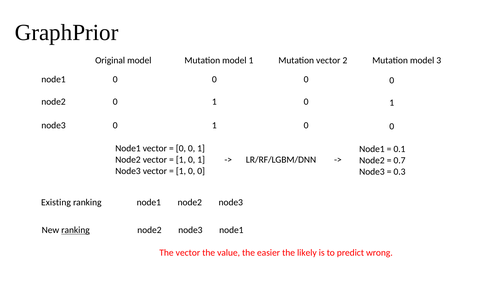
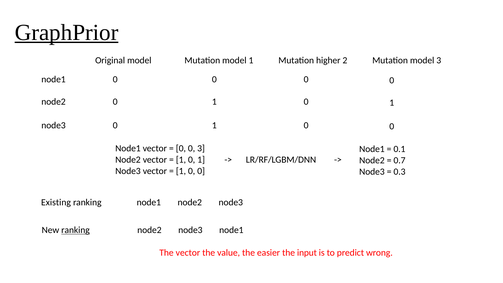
GraphPrior underline: none -> present
Mutation vector: vector -> higher
0 0 1: 1 -> 3
likely: likely -> input
